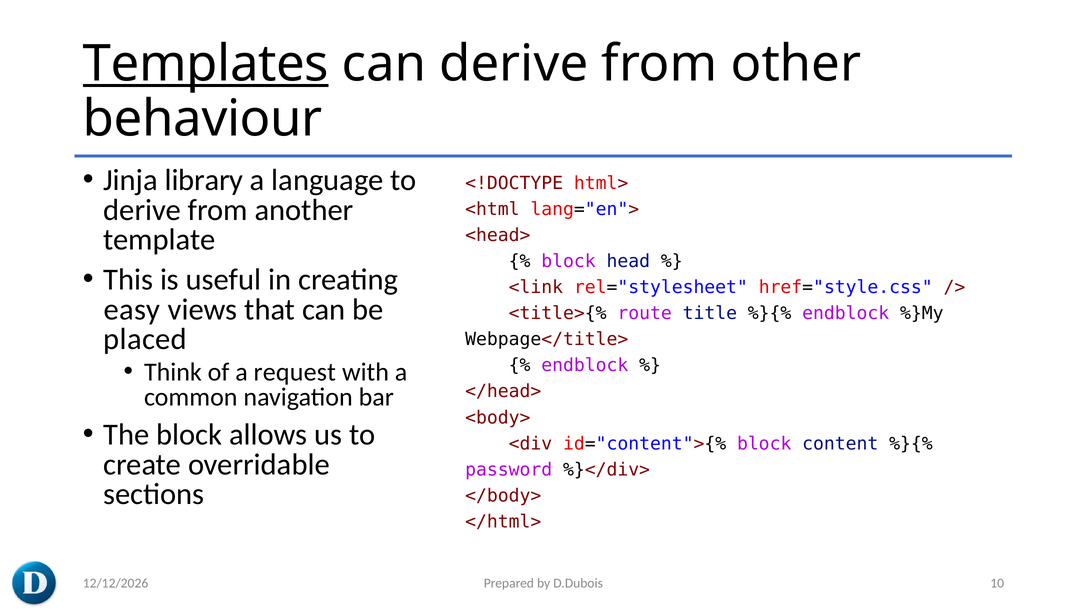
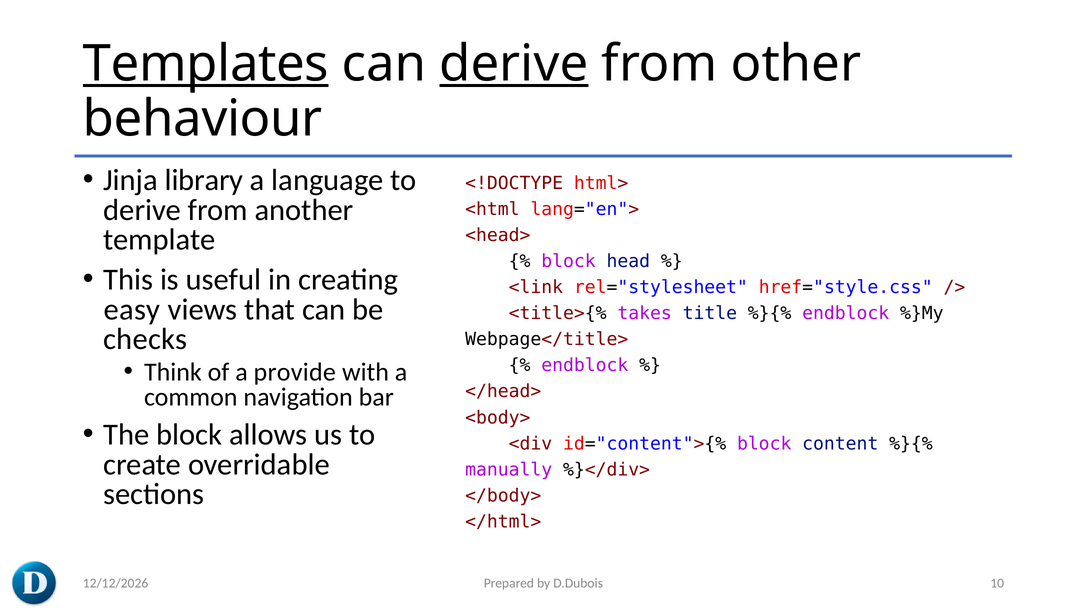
derive at (514, 64) underline: none -> present
route: route -> takes
placed: placed -> checks
request: request -> provide
password: password -> manually
